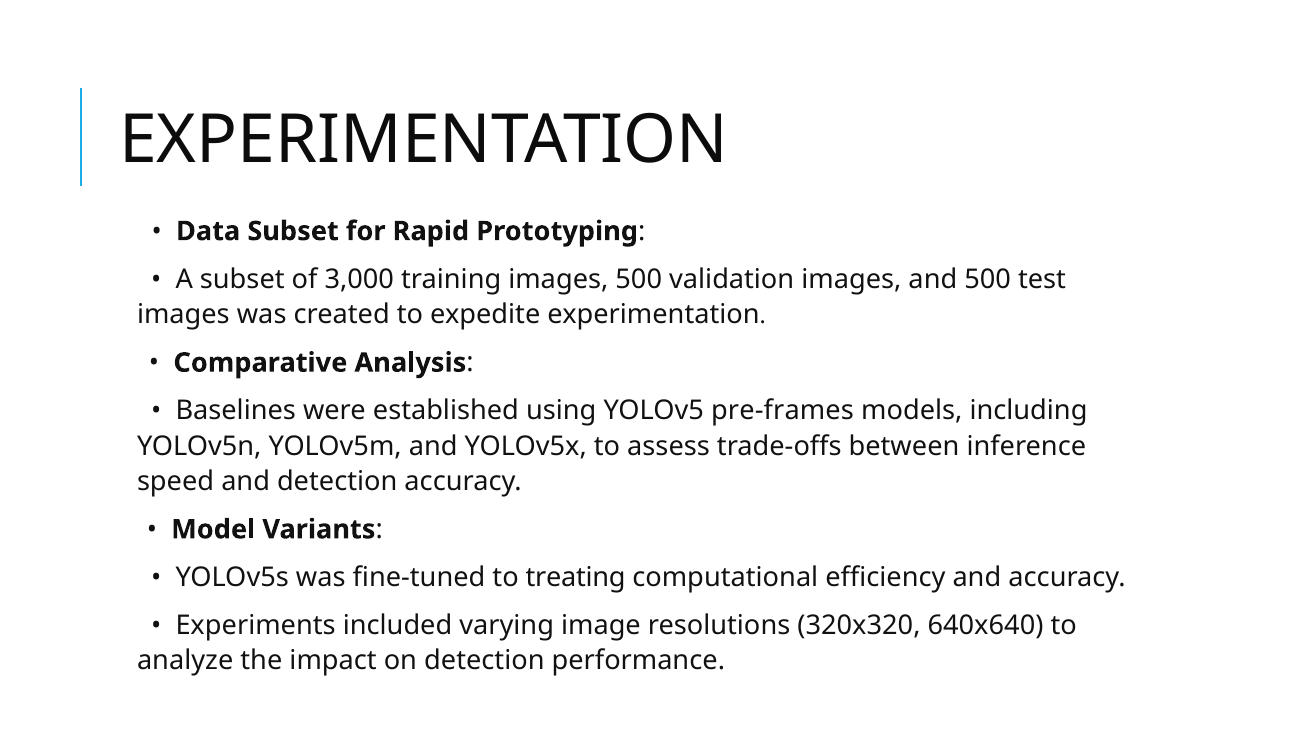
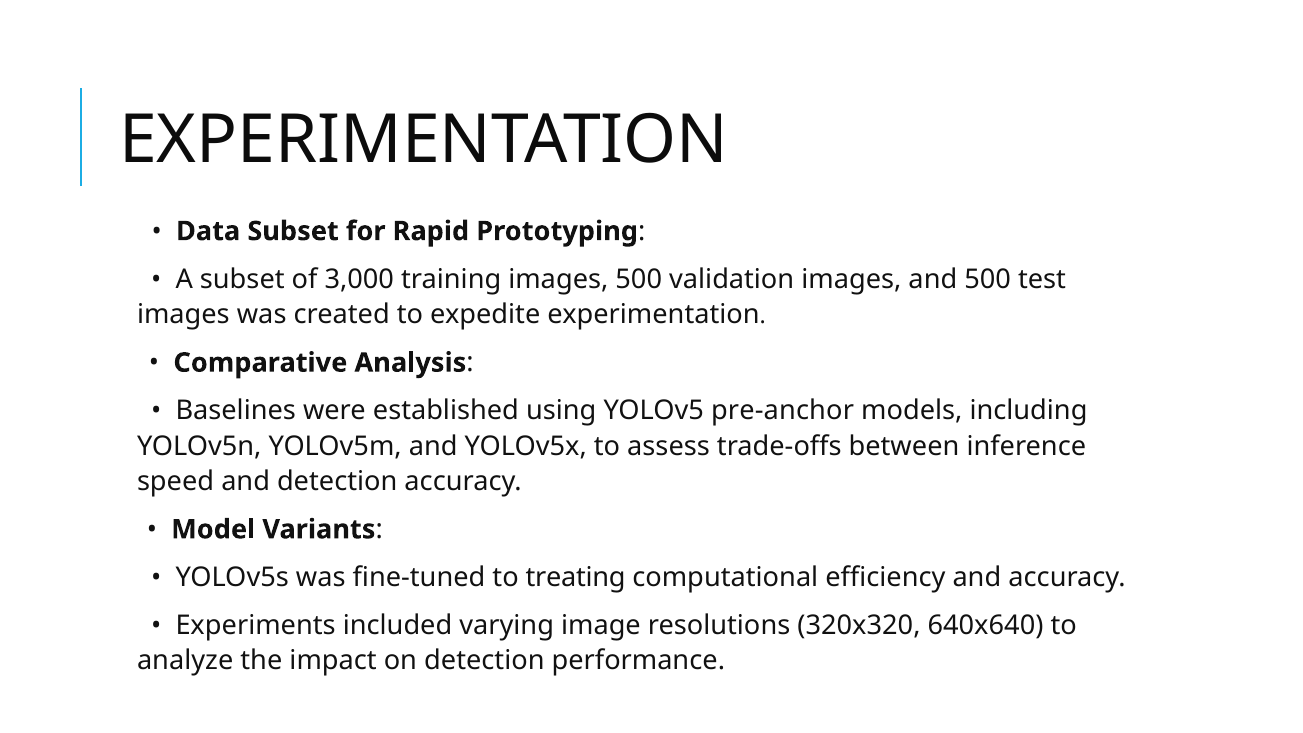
pre-frames: pre-frames -> pre-anchor
